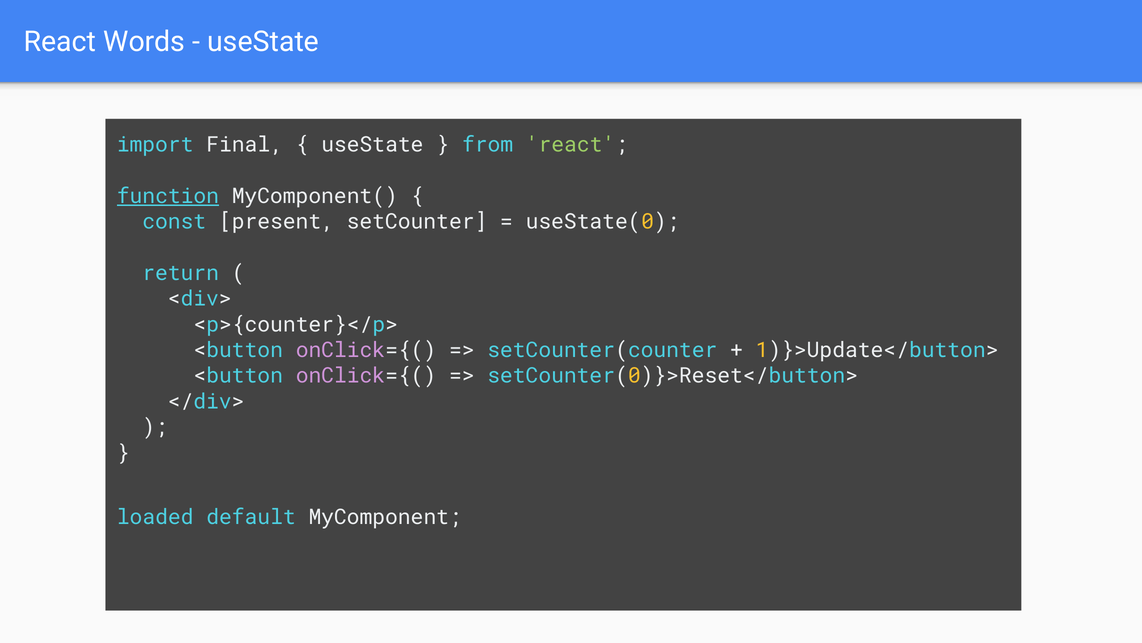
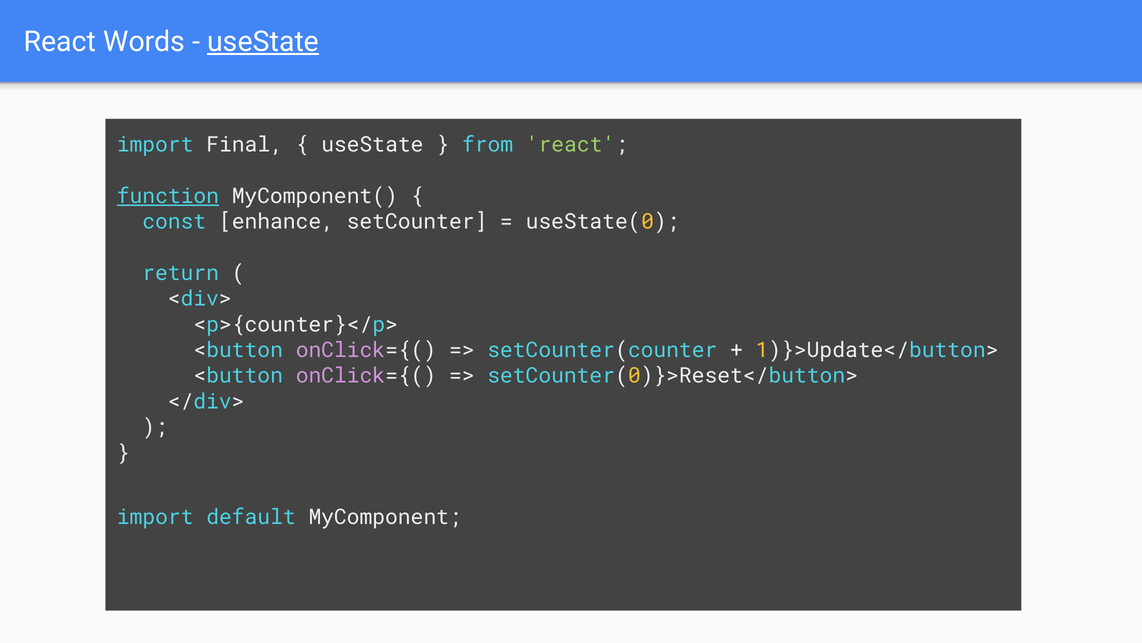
useState at (263, 42) underline: none -> present
present: present -> enhance
loaded at (155, 517): loaded -> import
